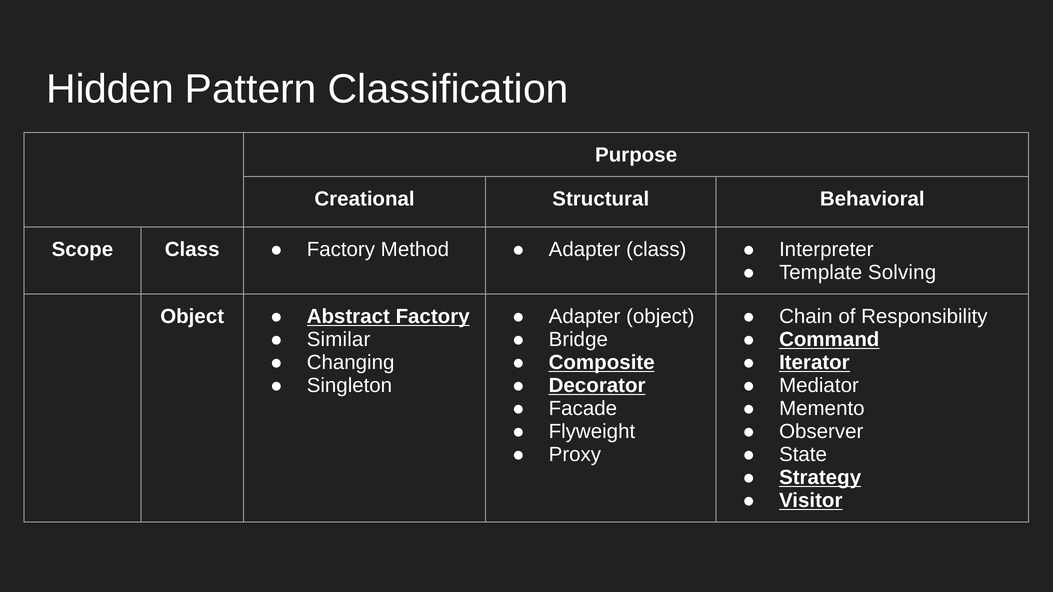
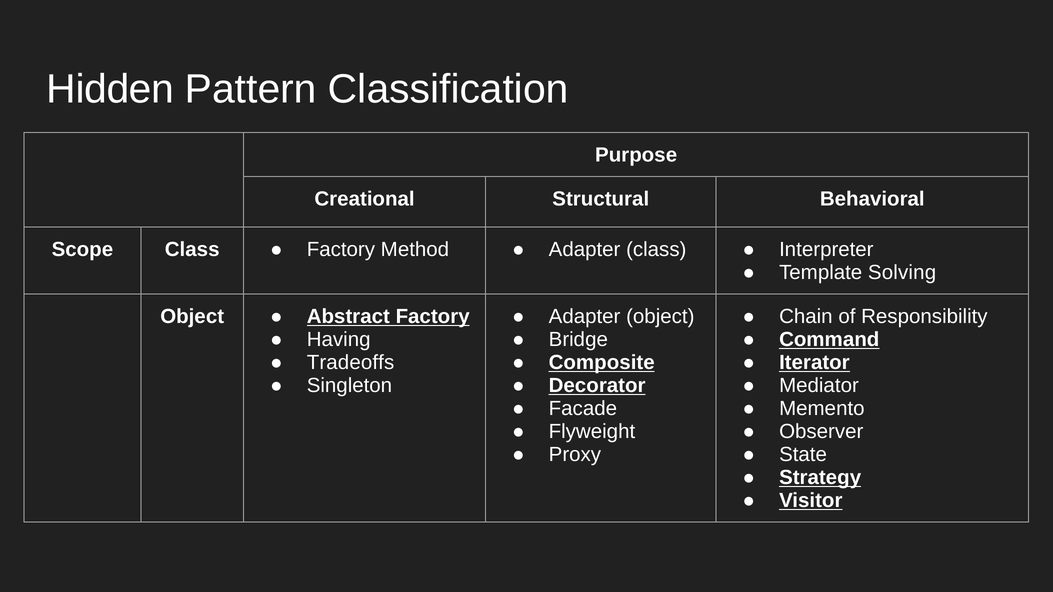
Similar: Similar -> Having
Changing: Changing -> Tradeoffs
